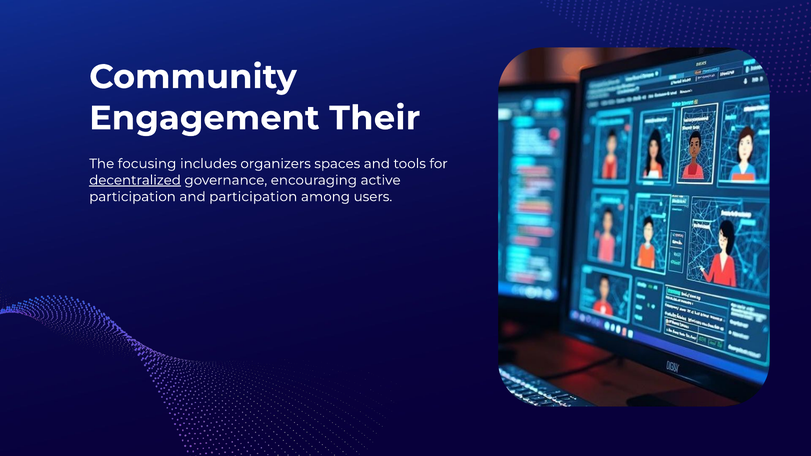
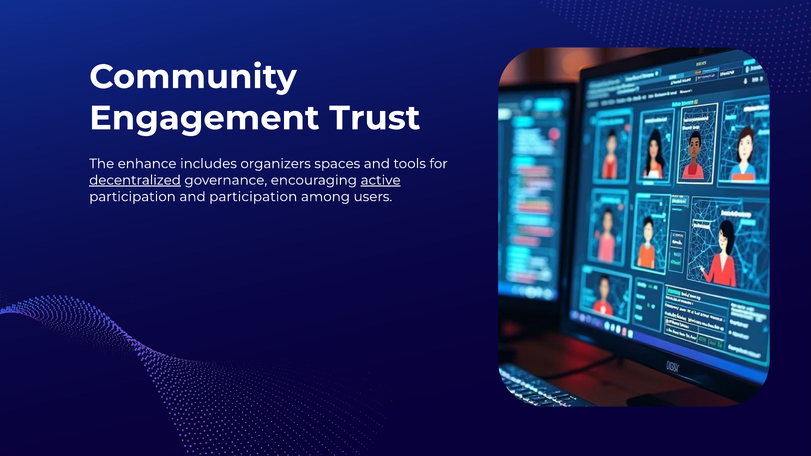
Their: Their -> Trust
focusing: focusing -> enhance
active underline: none -> present
